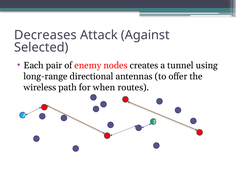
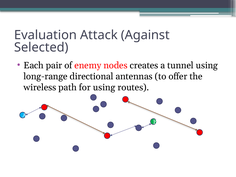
Decreases: Decreases -> Evaluation
for when: when -> using
